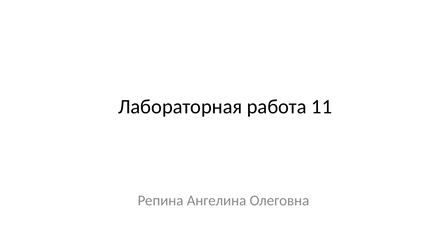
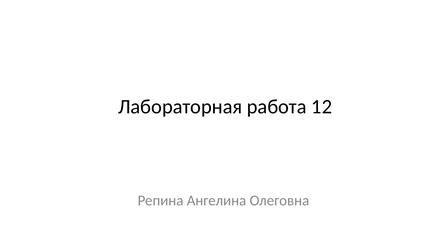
11: 11 -> 12
